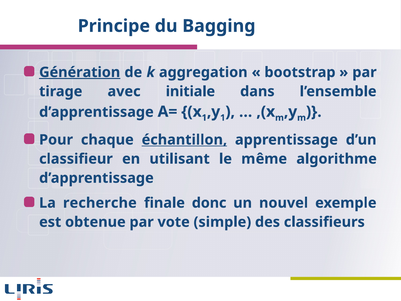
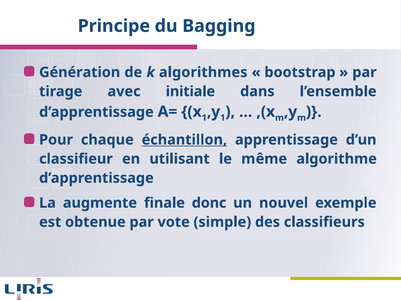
Génération underline: present -> none
aggregation: aggregation -> algorithmes
recherche: recherche -> augmente
